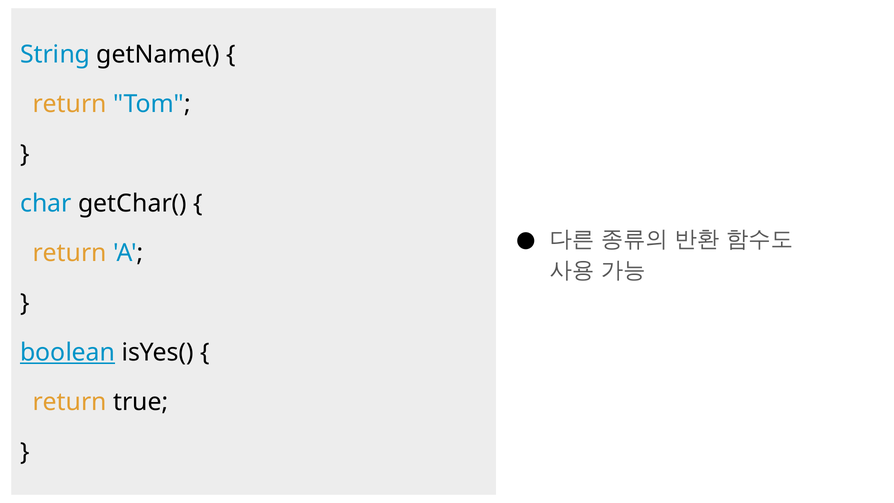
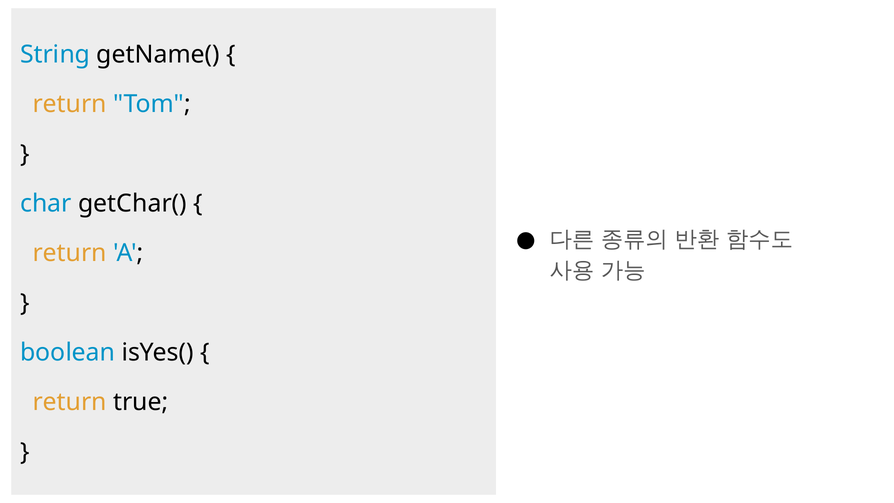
boolean underline: present -> none
